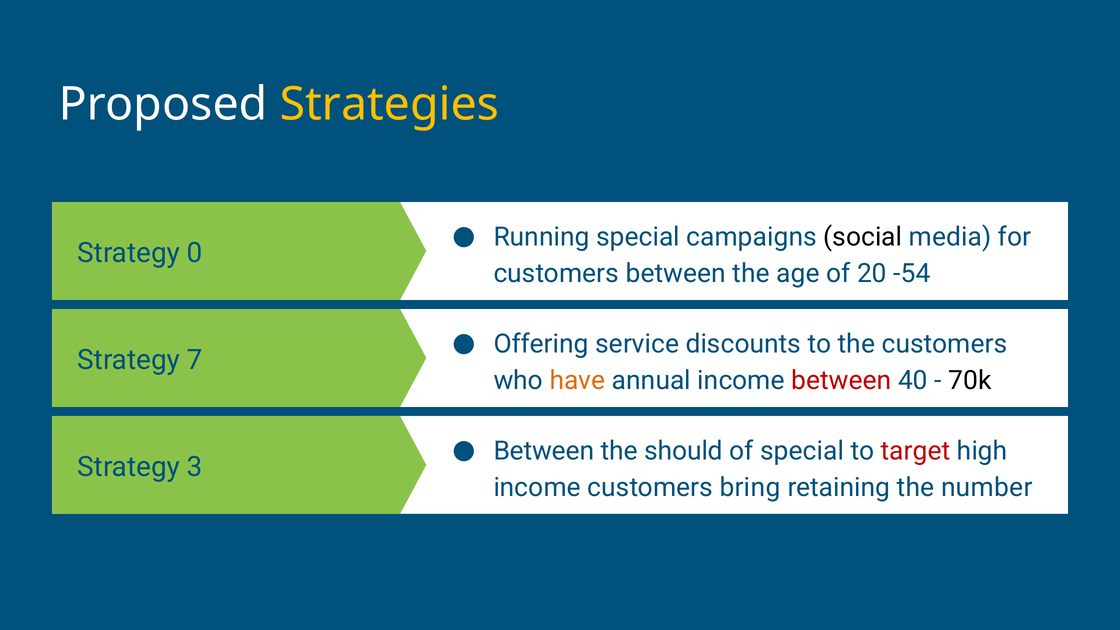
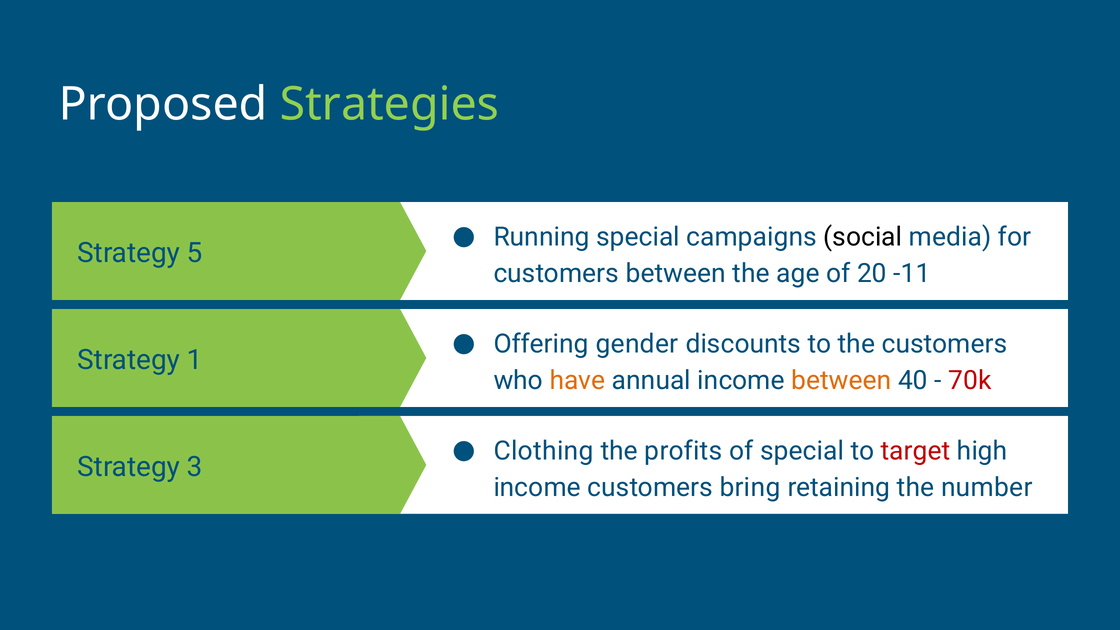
Strategies colour: yellow -> light green
0: 0 -> 5
-54: -54 -> -11
service: service -> gender
7: 7 -> 1
between at (841, 380) colour: red -> orange
70k colour: black -> red
Between at (544, 451): Between -> Clothing
should: should -> profits
